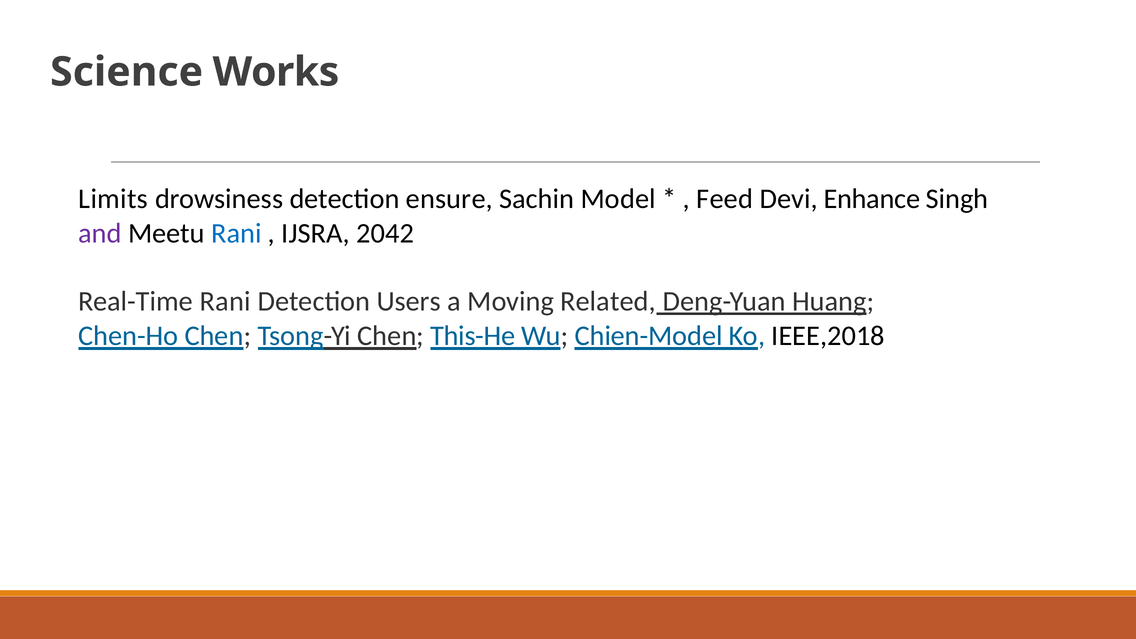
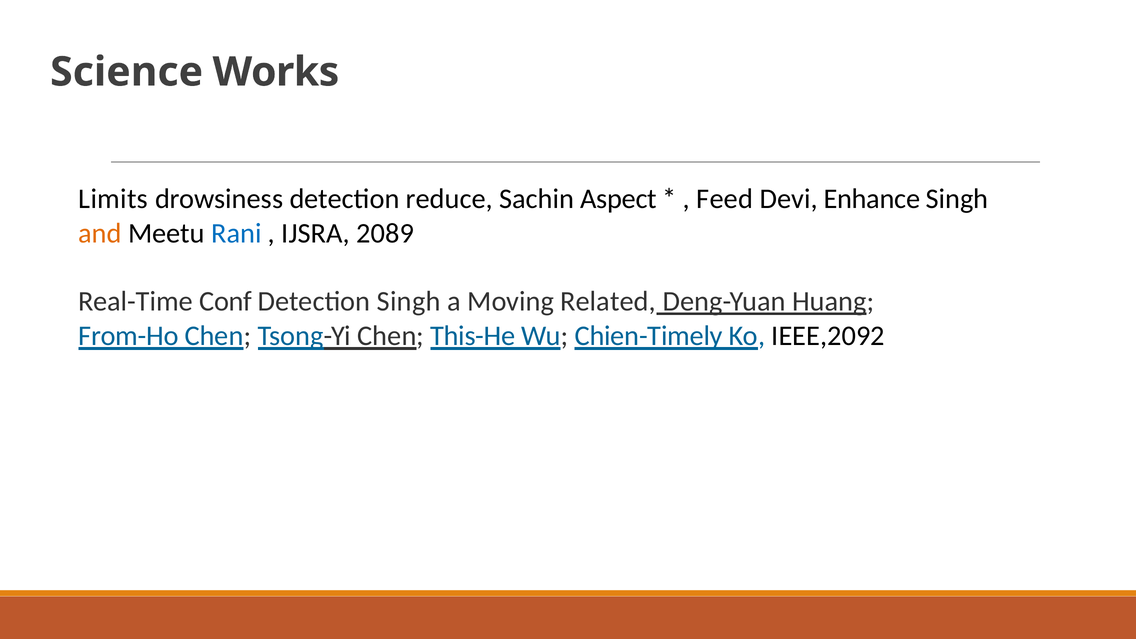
ensure: ensure -> reduce
Model: Model -> Aspect
and colour: purple -> orange
2042: 2042 -> 2089
Real-Time Rani: Rani -> Conf
Detection Users: Users -> Singh
Chen-Ho: Chen-Ho -> From-Ho
Chien-Model: Chien-Model -> Chien-Timely
IEEE,2018: IEEE,2018 -> IEEE,2092
